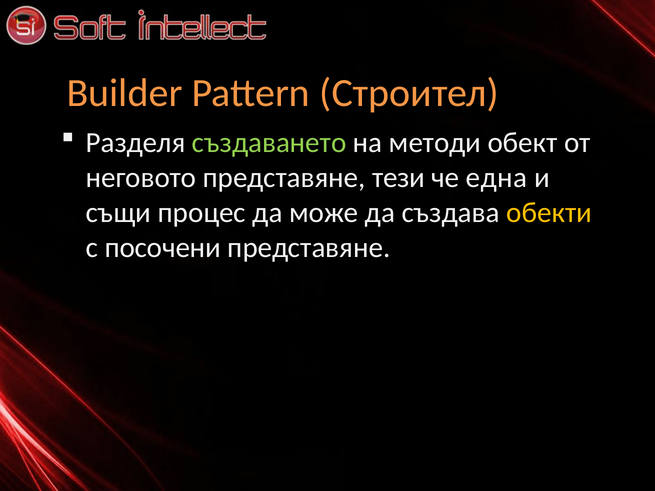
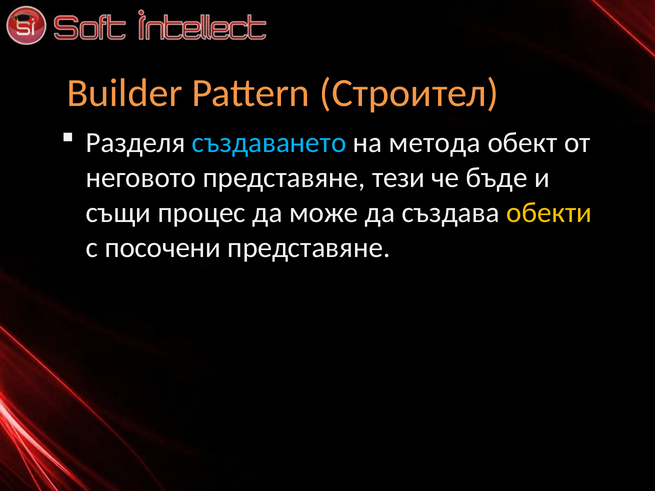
създаването colour: light green -> light blue
методи: методи -> метода
една: една -> бъде
